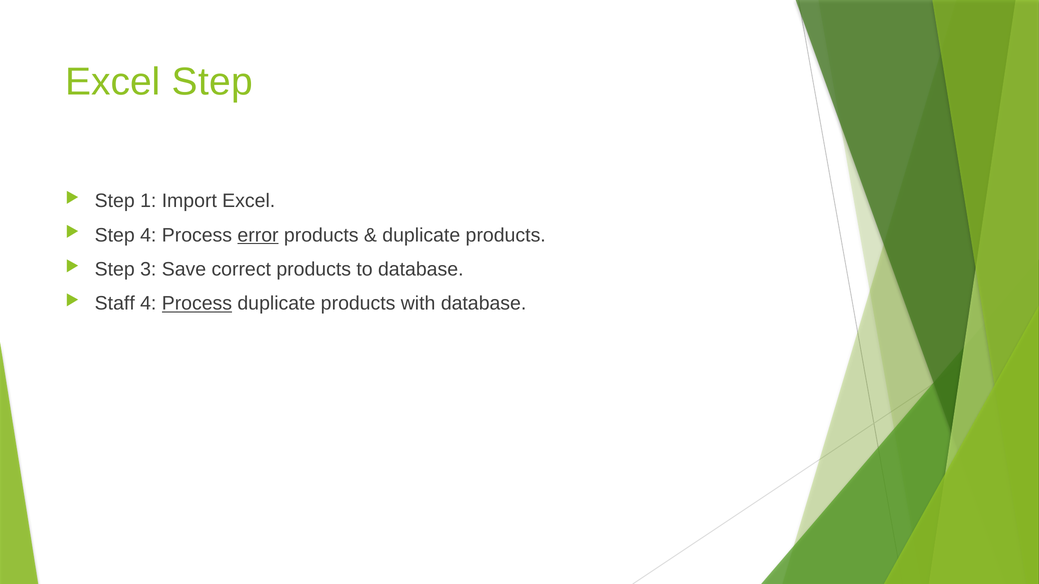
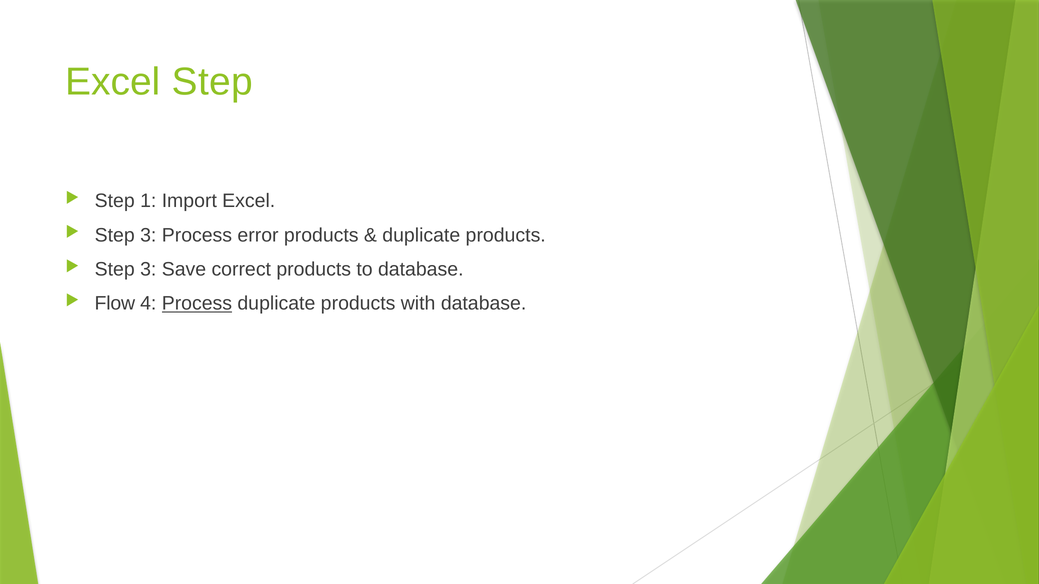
4 at (148, 235): 4 -> 3
error underline: present -> none
Staff: Staff -> Flow
